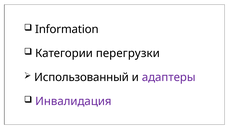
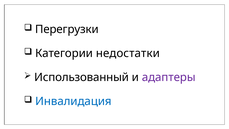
Information: Information -> Перегрузки
перегрузки: перегрузки -> недостатки
Инвалидация colour: purple -> blue
